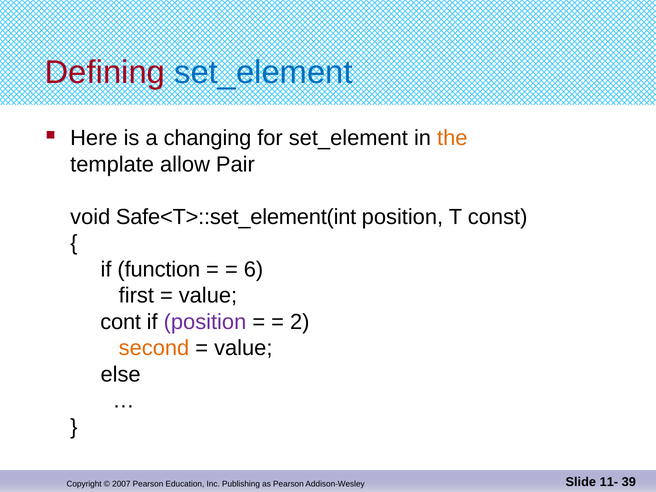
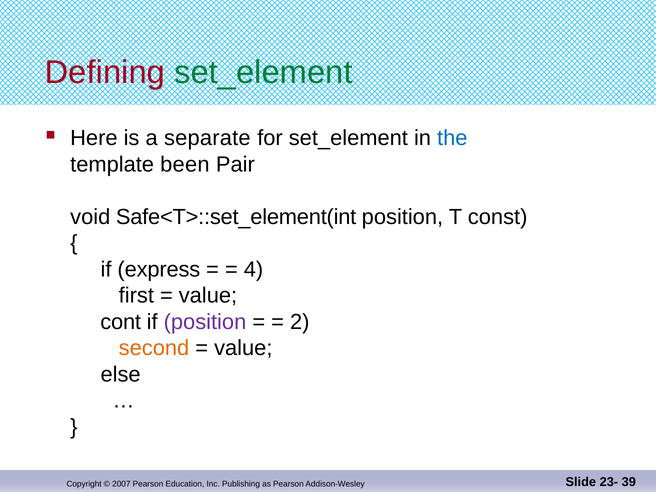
set_element at (263, 72) colour: blue -> green
changing: changing -> separate
the colour: orange -> blue
allow: allow -> been
function: function -> express
6: 6 -> 4
11-: 11- -> 23-
